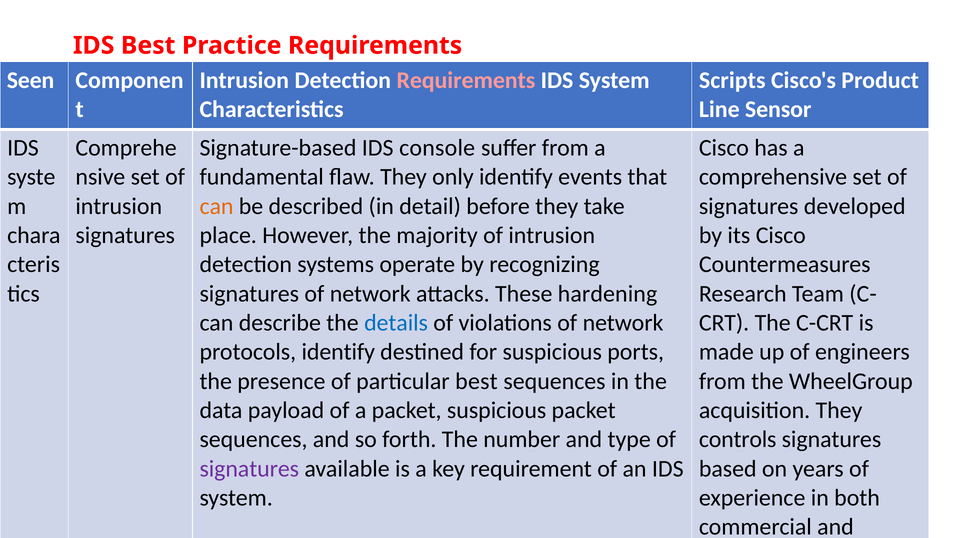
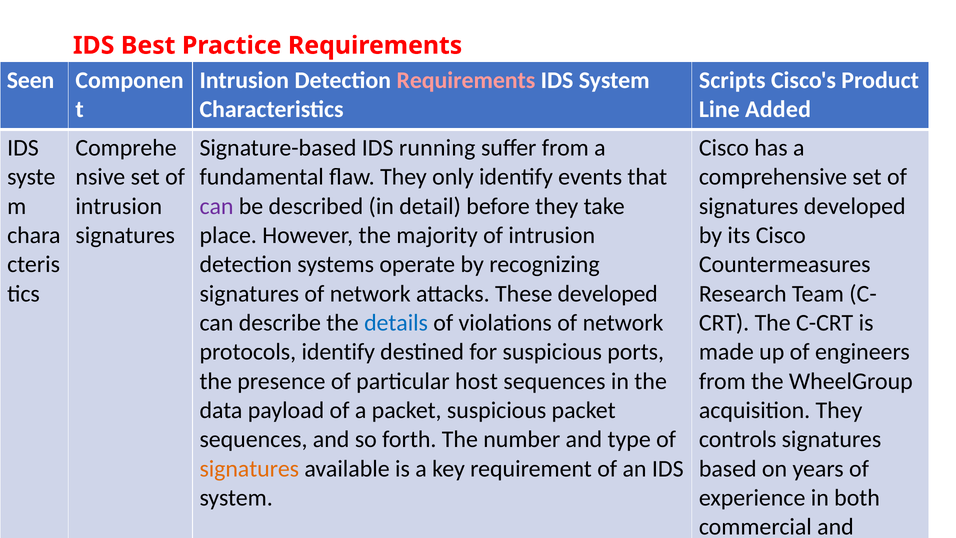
Line Sensor: Sensor -> Added
console: console -> running
can at (216, 206) colour: orange -> purple
These hardening: hardening -> developed
particular best: best -> host
signatures at (249, 469) colour: purple -> orange
